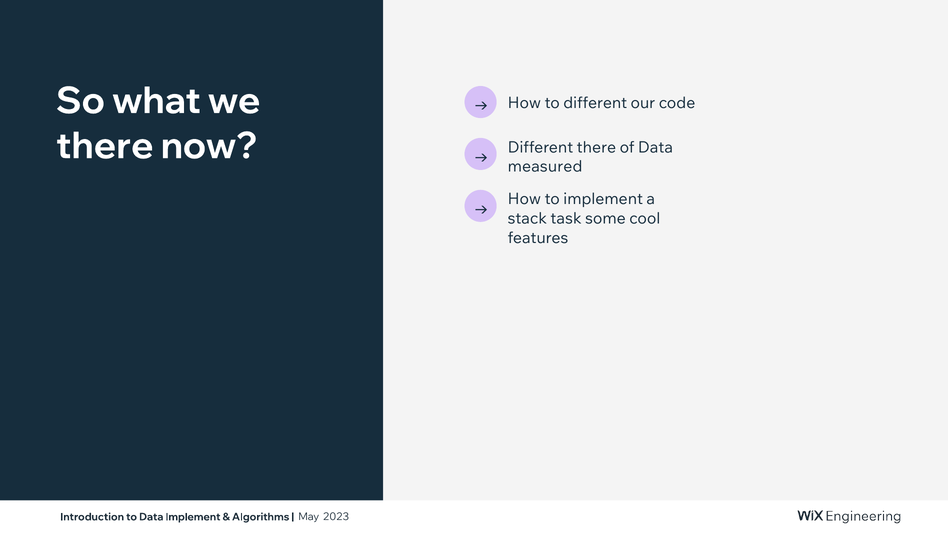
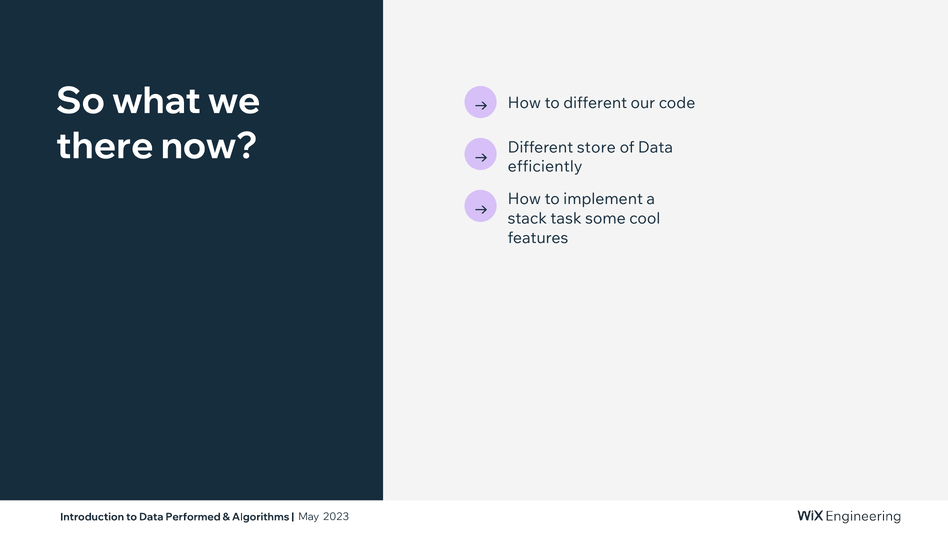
Different there: there -> store
measured: measured -> efficiently
Data Implement: Implement -> Performed
